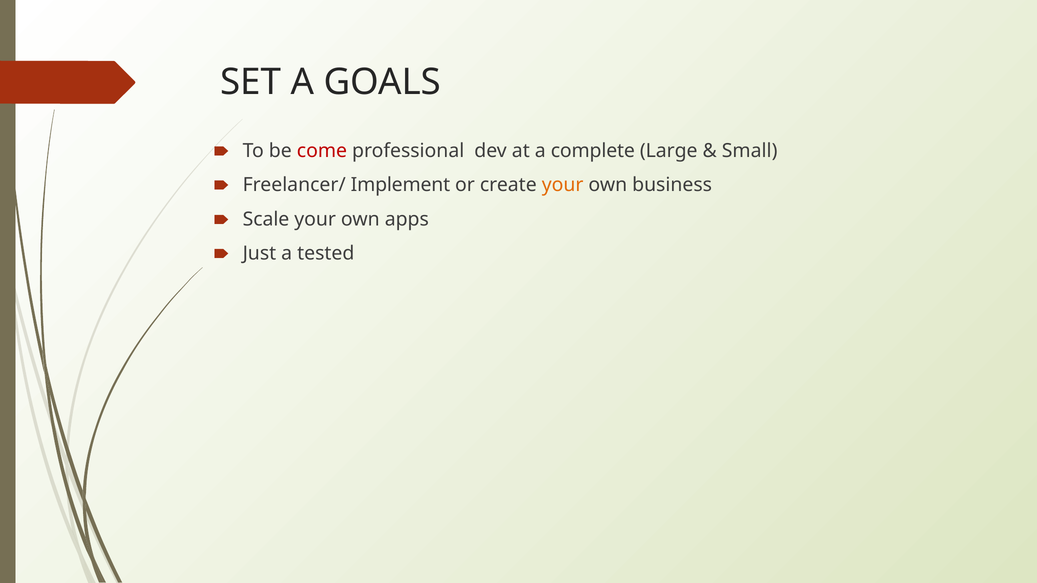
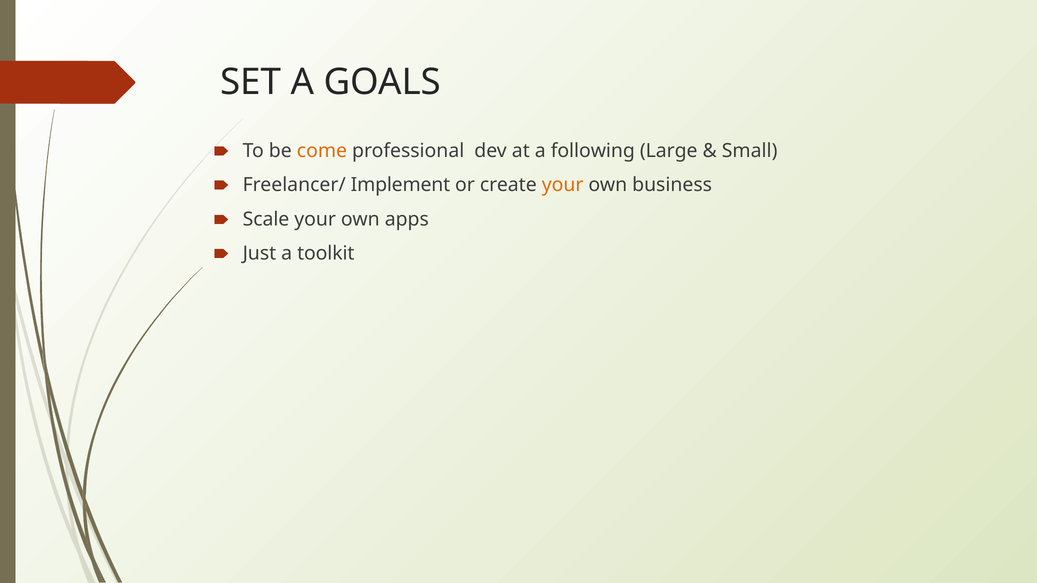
come colour: red -> orange
complete: complete -> following
tested: tested -> toolkit
